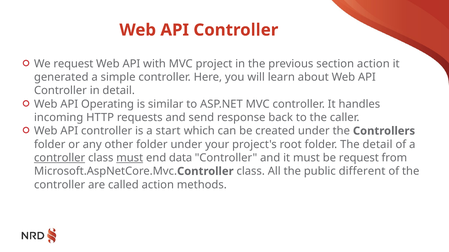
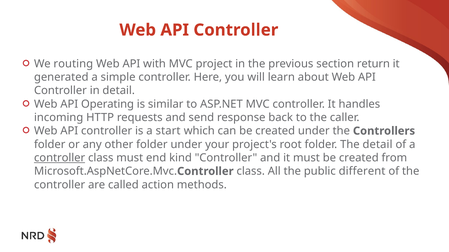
We request: request -> routing
section action: action -> return
must at (130, 158) underline: present -> none
data: data -> kind
must be request: request -> created
